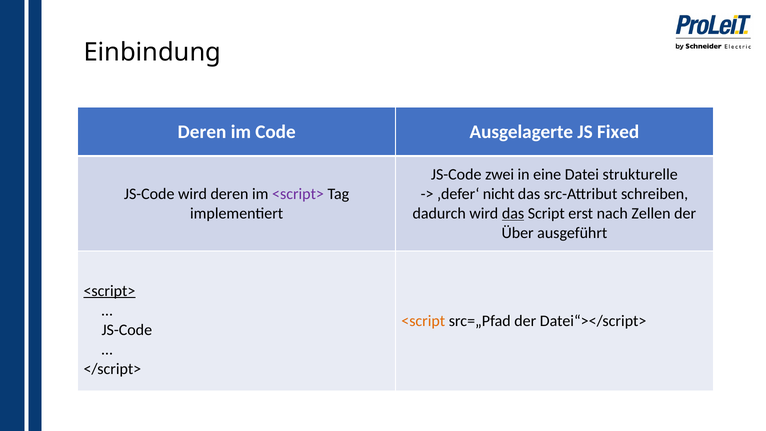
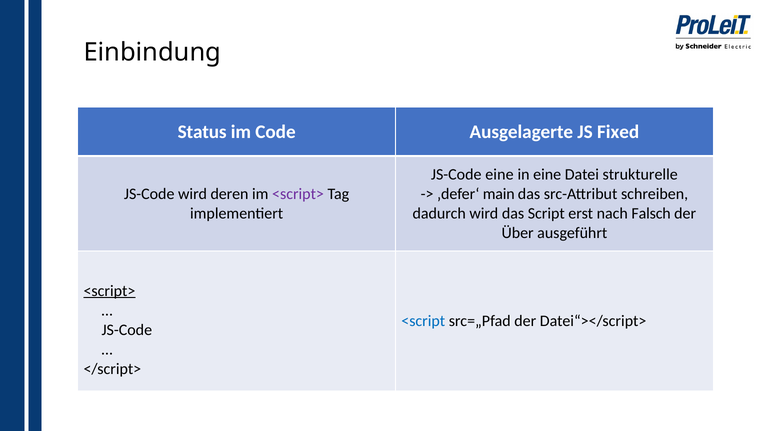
Deren at (202, 132): Deren -> Status
JS-Code zwei: zwei -> eine
nicht: nicht -> main
das at (513, 213) underline: present -> none
Zellen: Zellen -> Falsch
<script colour: orange -> blue
